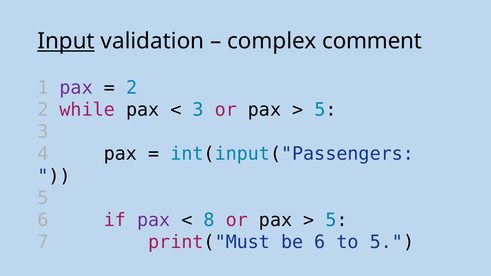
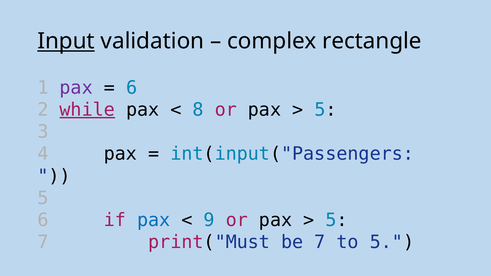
comment: comment -> rectangle
2 at (132, 88): 2 -> 6
while underline: none -> present
3 at (198, 110): 3 -> 8
pax at (154, 220) colour: purple -> blue
8: 8 -> 9
be 6: 6 -> 7
